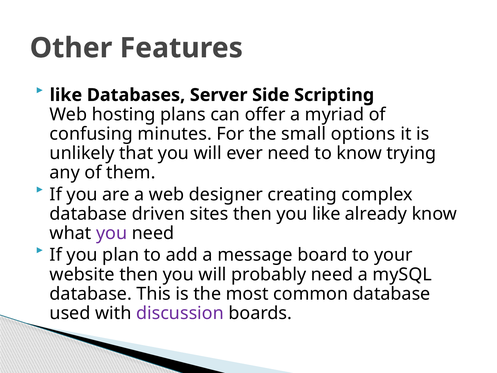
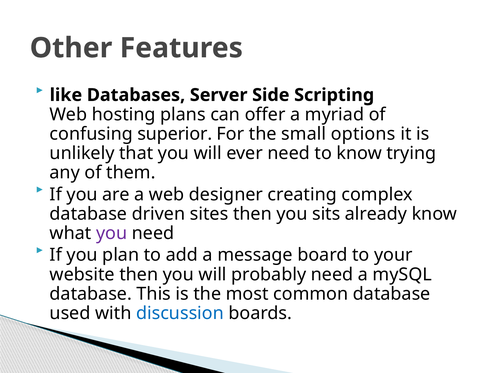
minutes: minutes -> superior
you like: like -> sits
discussion colour: purple -> blue
